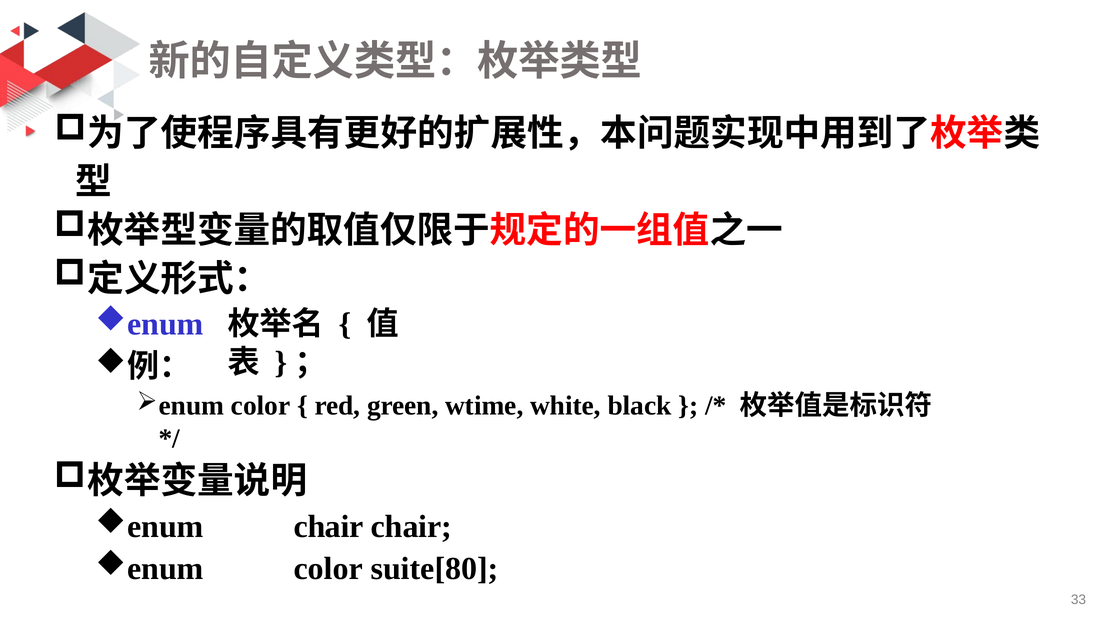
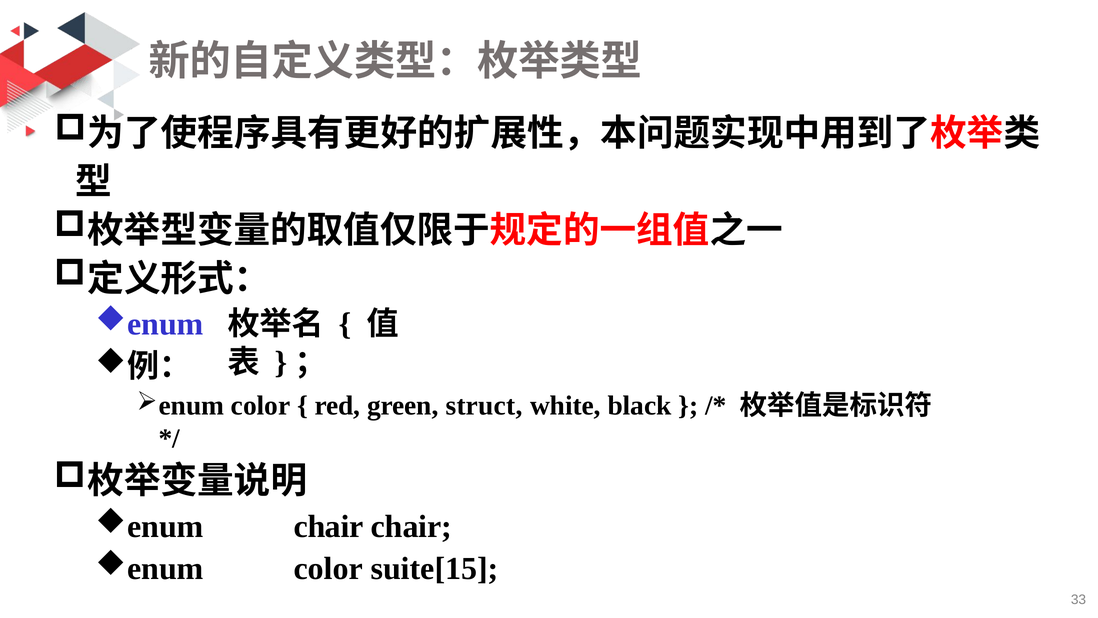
wtime: wtime -> struct
suite[80: suite[80 -> suite[15
